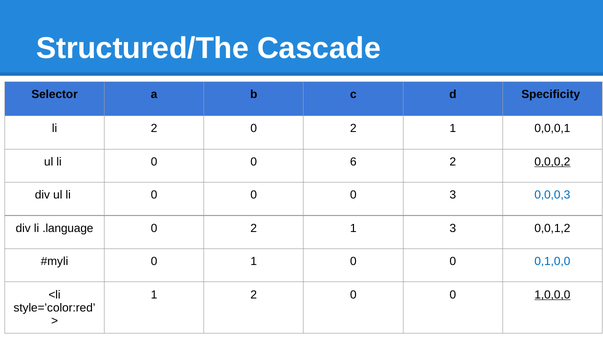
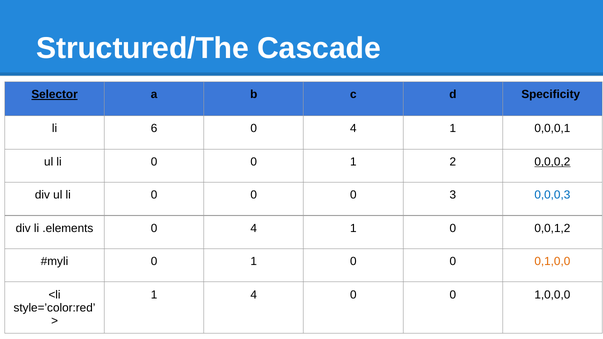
Selector underline: none -> present
li 2: 2 -> 6
2 at (353, 129): 2 -> 4
0 0 6: 6 -> 1
.language: .language -> .elements
2 at (254, 228): 2 -> 4
3 at (453, 228): 3 -> 0
0,1,0,0 colour: blue -> orange
1 2: 2 -> 4
1,0,0,0 underline: present -> none
